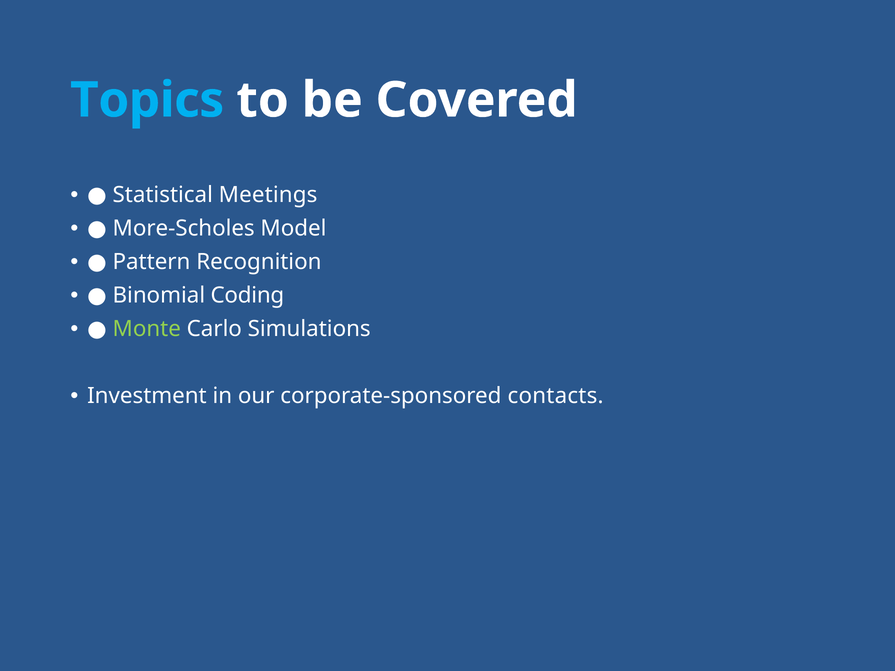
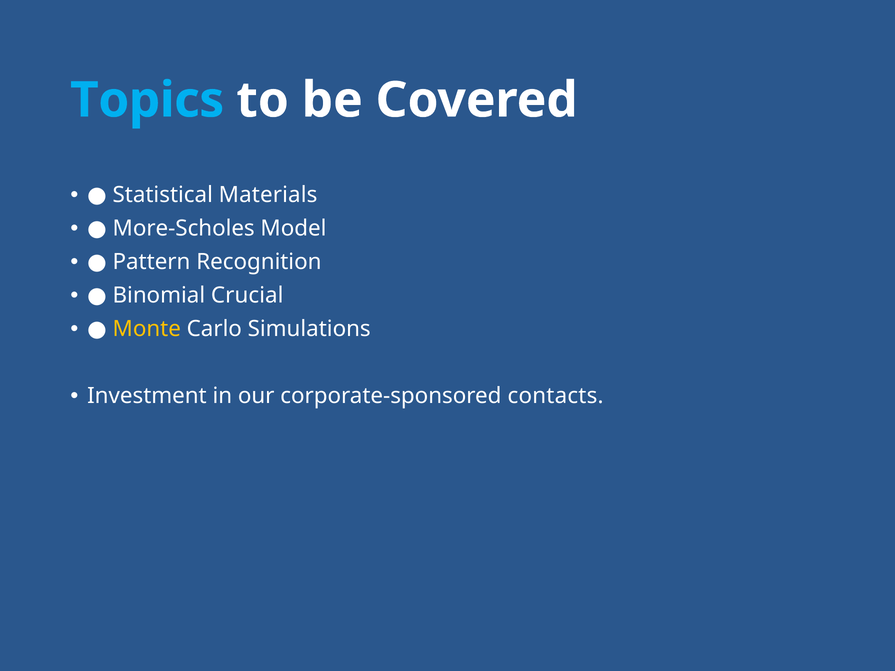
Meetings: Meetings -> Materials
Coding: Coding -> Crucial
Monte colour: light green -> yellow
